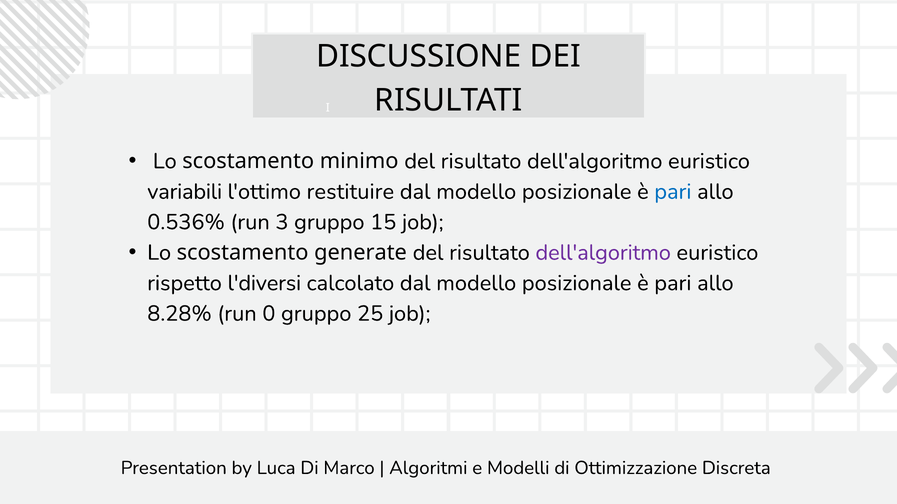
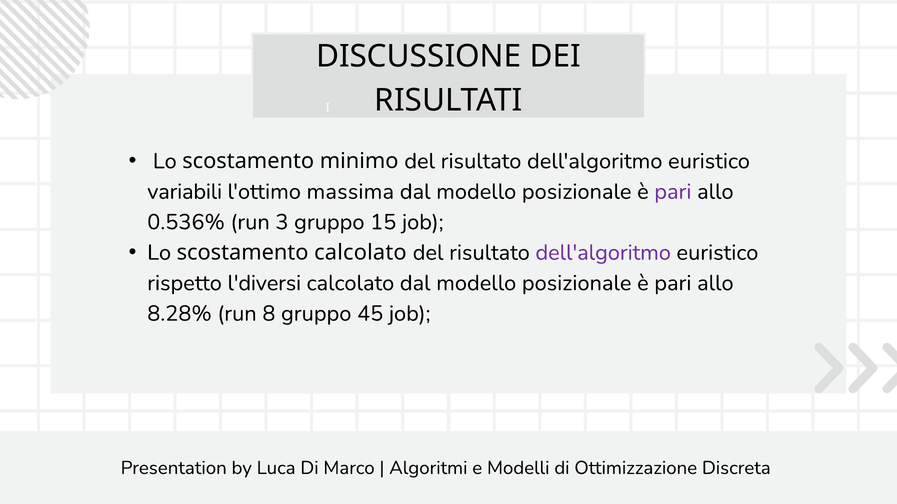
restituire: restituire -> massima
pari at (673, 192) colour: blue -> purple
scostamento generate: generate -> calcolato
0: 0 -> 8
25: 25 -> 45
